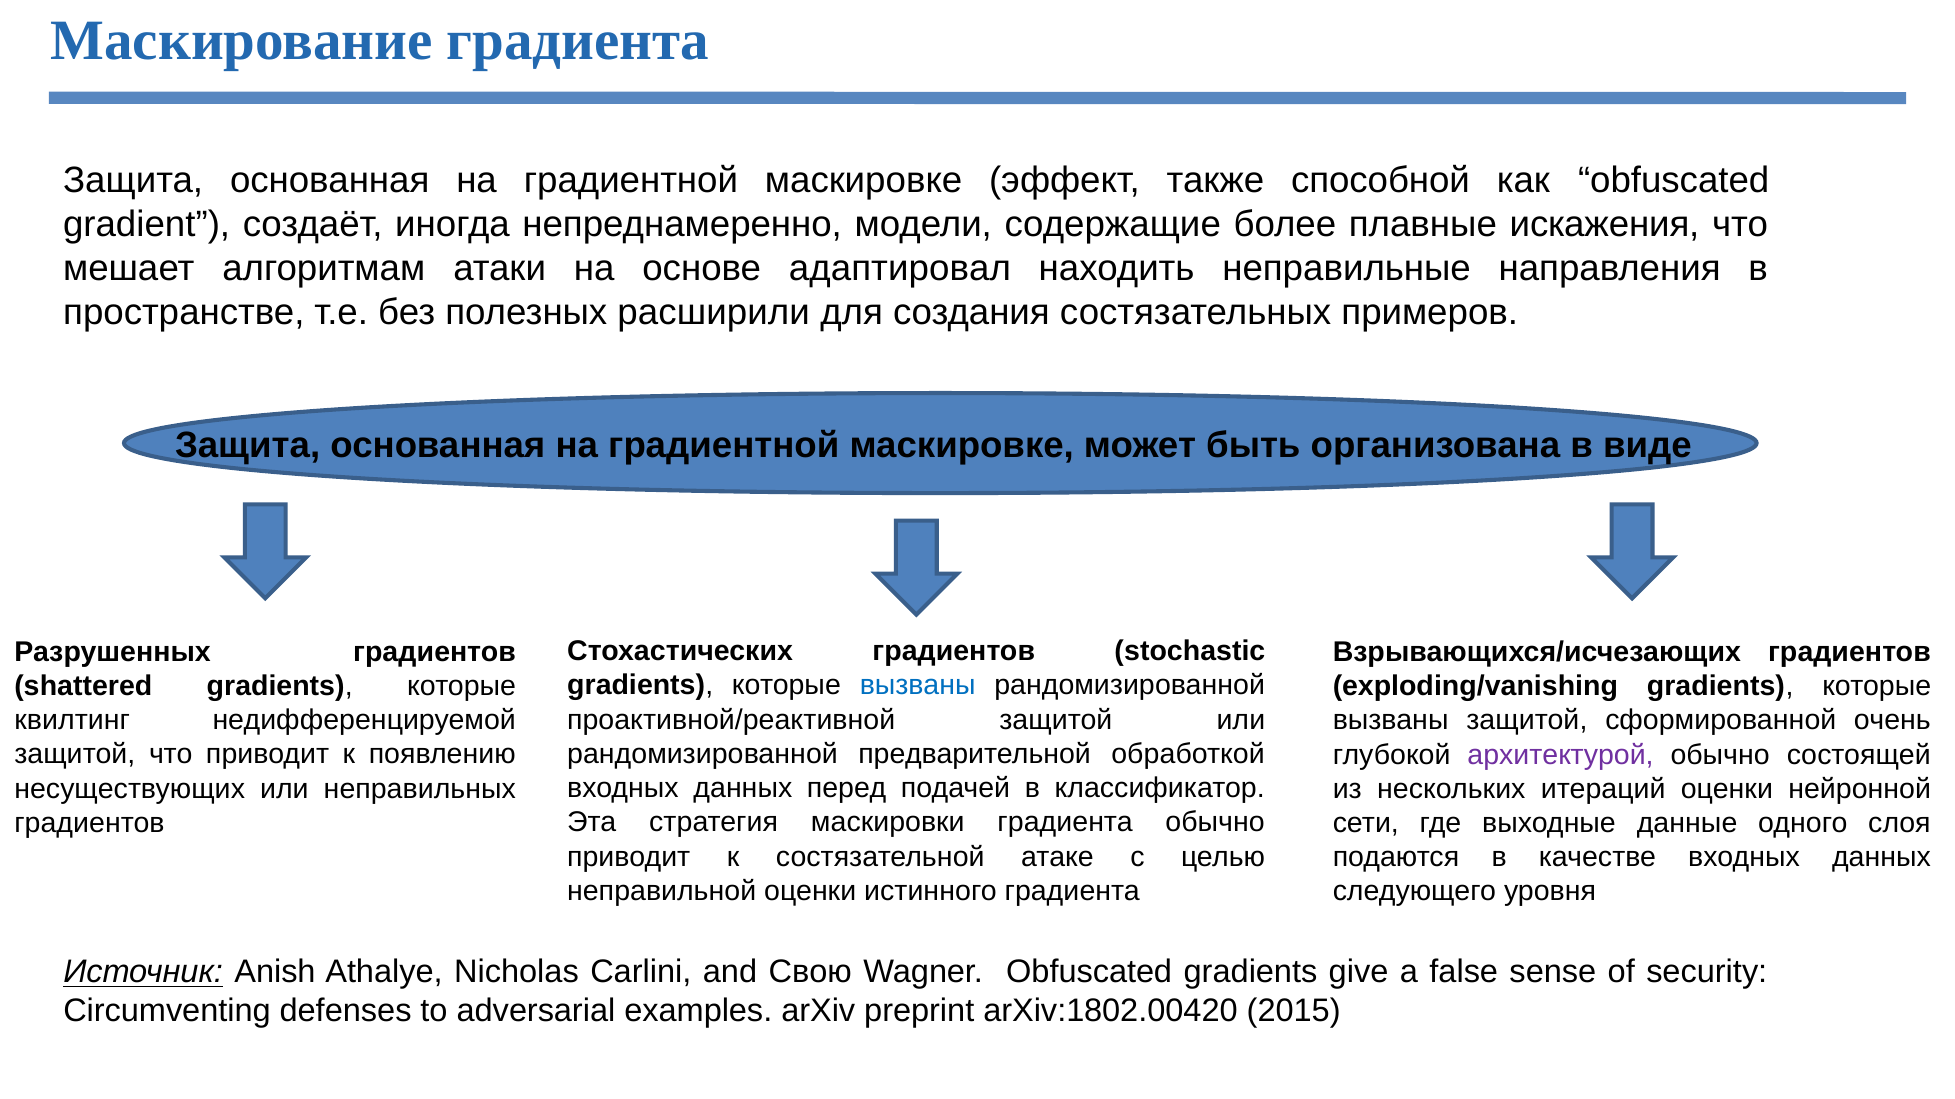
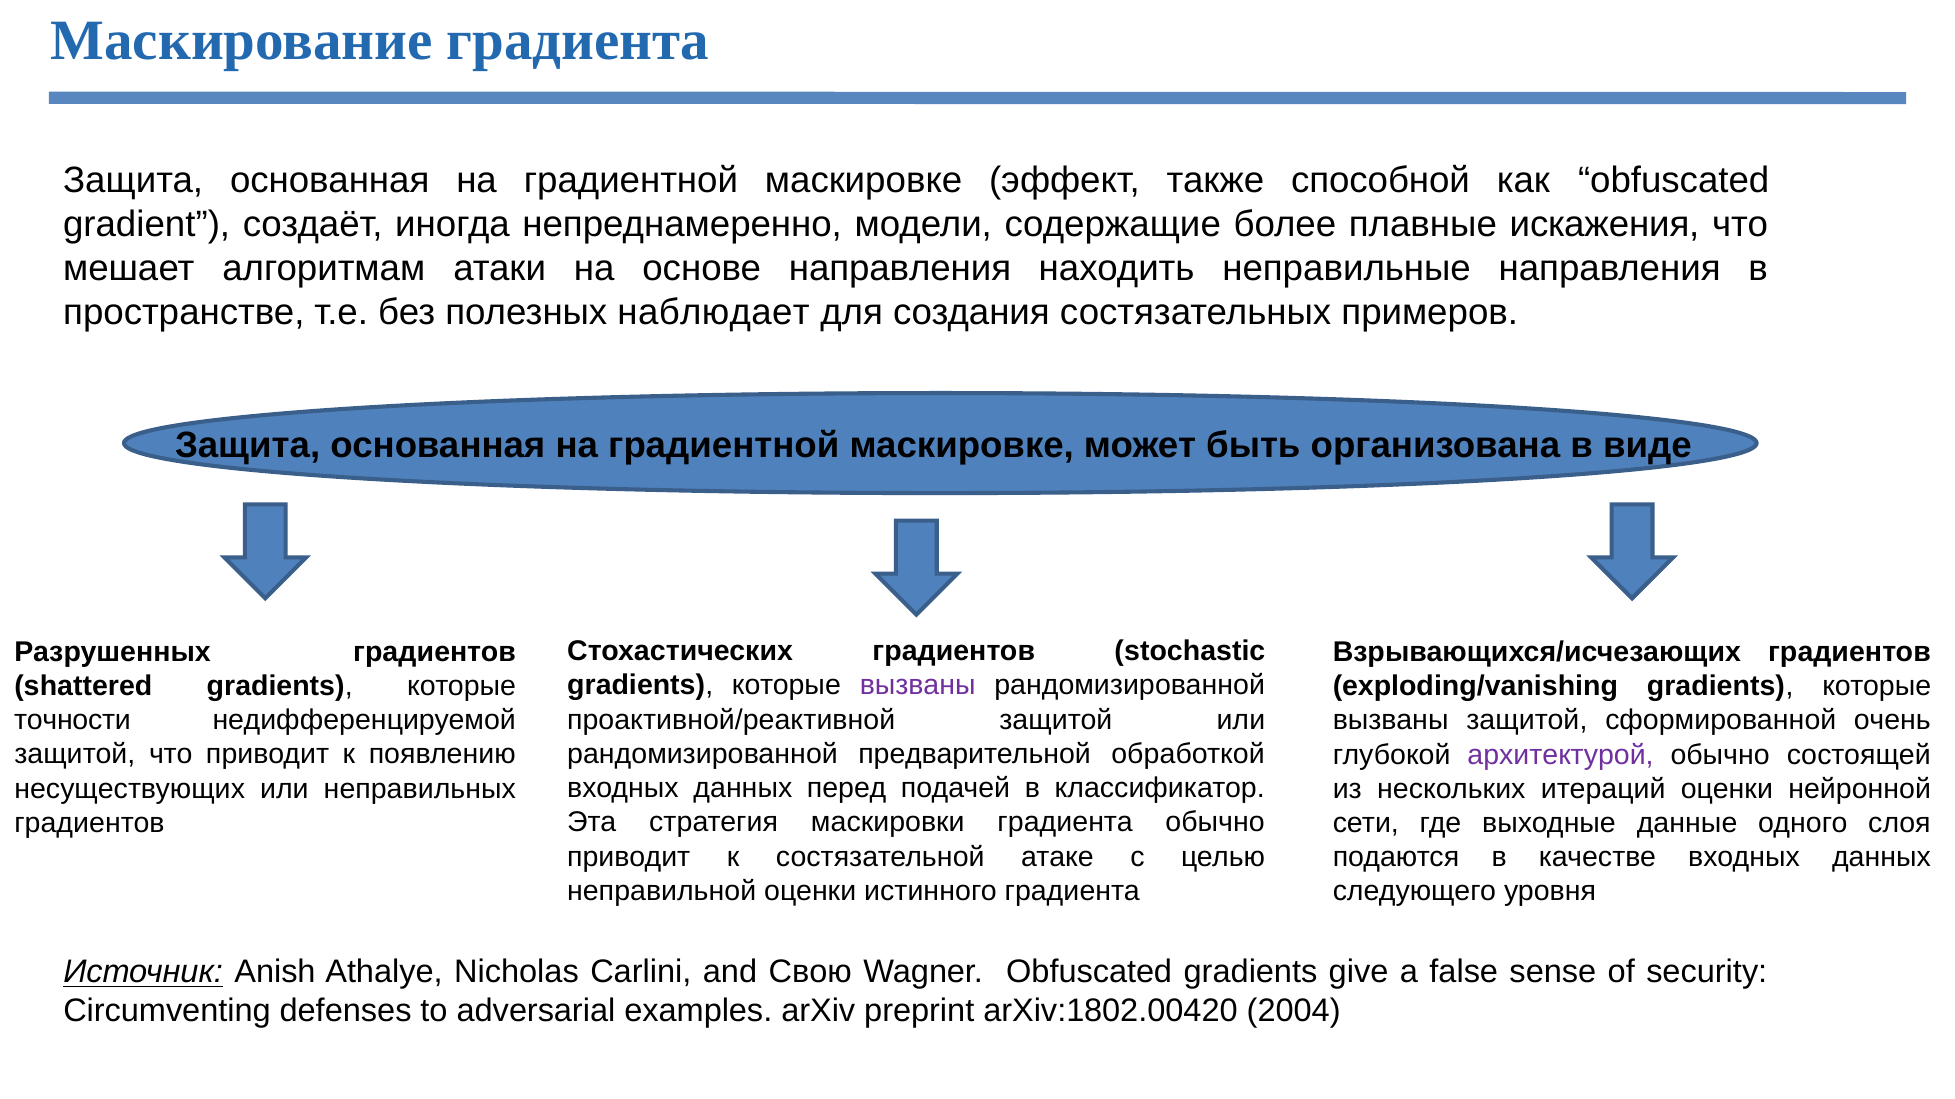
основе адаптировал: адаптировал -> направления
расширили: расширили -> наблюдает
вызваны at (918, 686) colour: blue -> purple
квилтинг: квилтинг -> точности
2015: 2015 -> 2004
